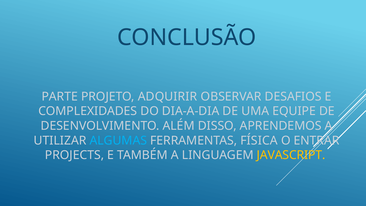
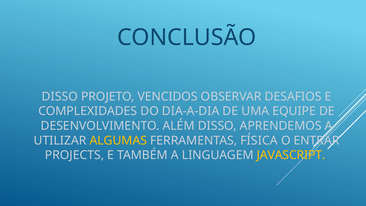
PARTE at (60, 96): PARTE -> DISSO
ADQUIRIR: ADQUIRIR -> VENCIDOS
ALGUMAS colour: light blue -> yellow
